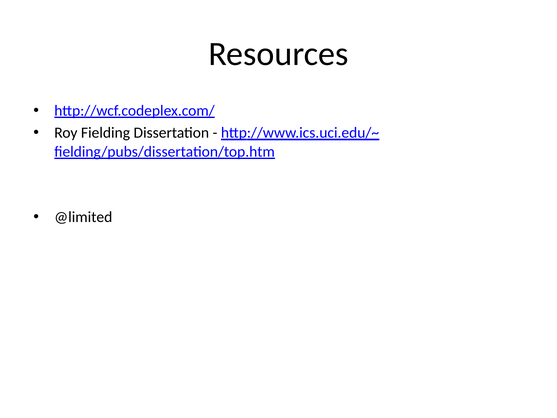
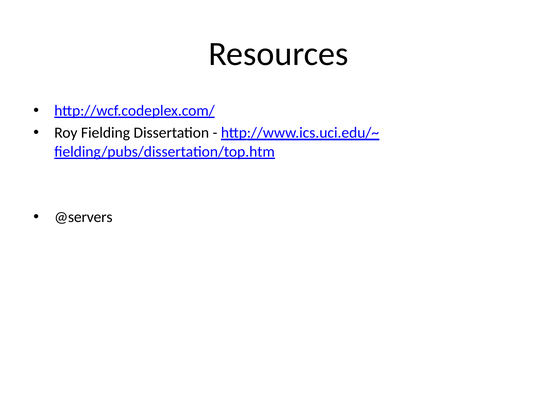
@limited: @limited -> @servers
